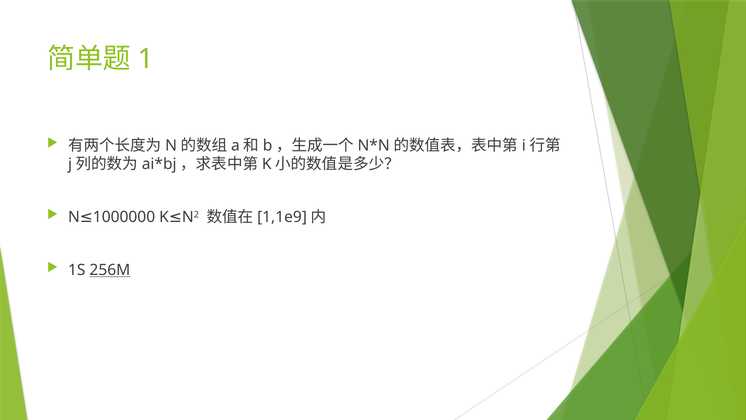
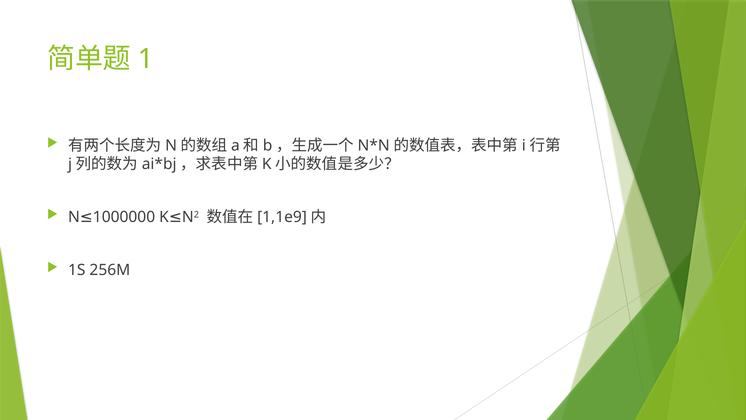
256M underline: present -> none
